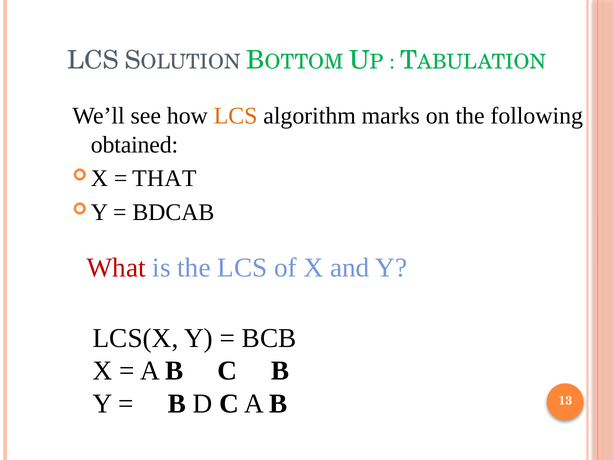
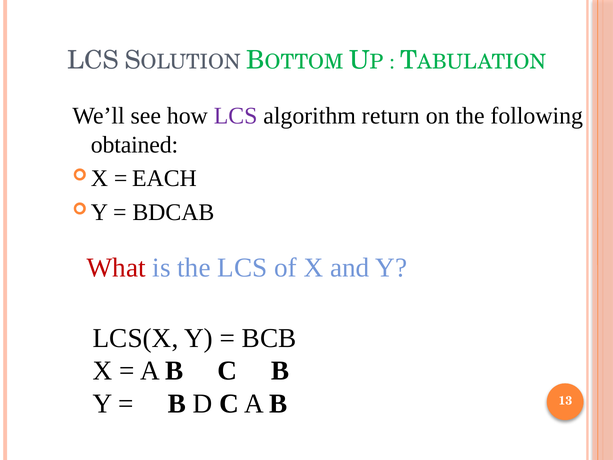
LCS at (236, 116) colour: orange -> purple
marks: marks -> return
THAT: THAT -> EACH
